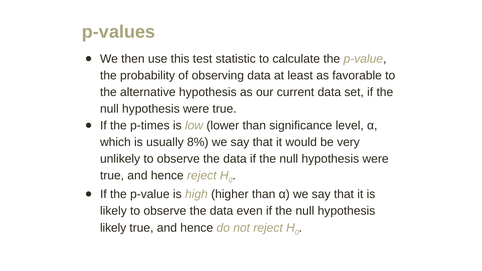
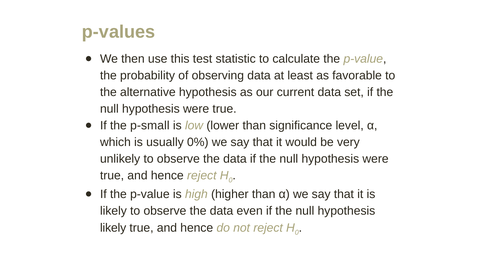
p-times: p-times -> p-small
8%: 8% -> 0%
